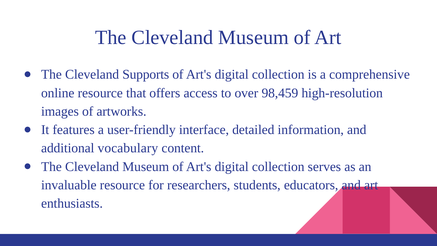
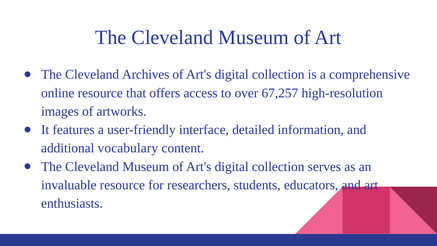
Supports: Supports -> Archives
98,459: 98,459 -> 67,257
